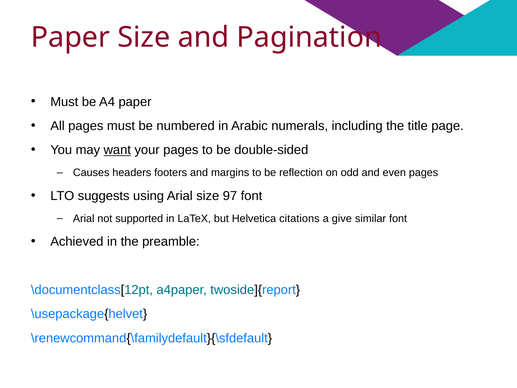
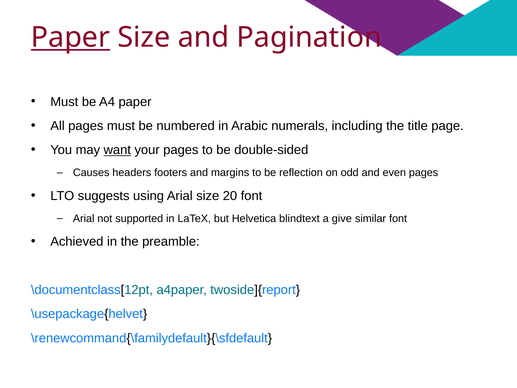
Paper at (70, 37) underline: none -> present
97: 97 -> 20
citations: citations -> blindtext
